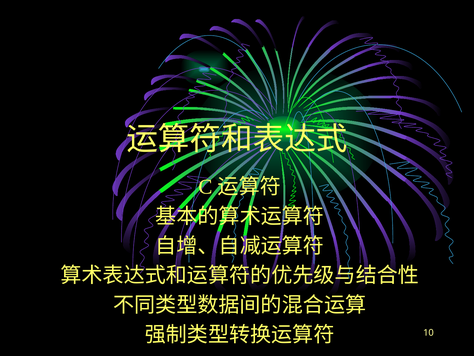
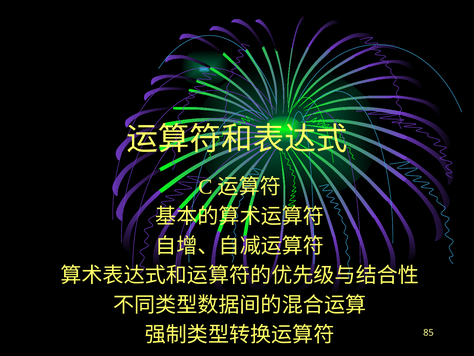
10: 10 -> 85
